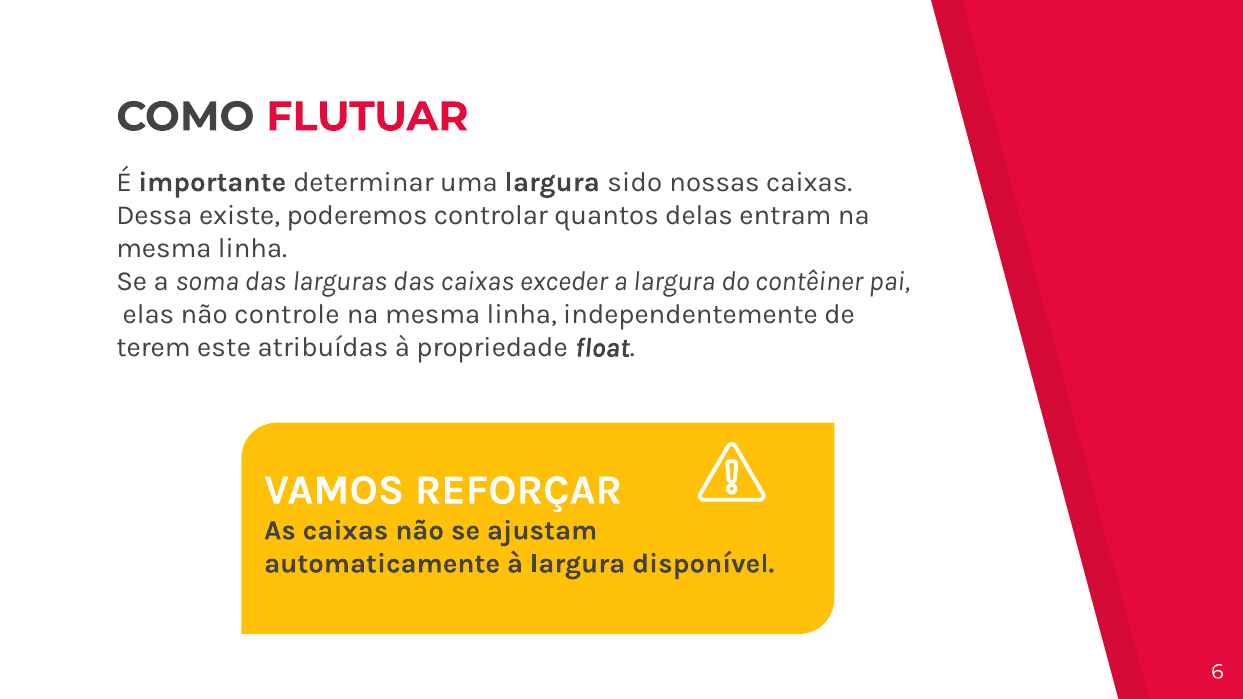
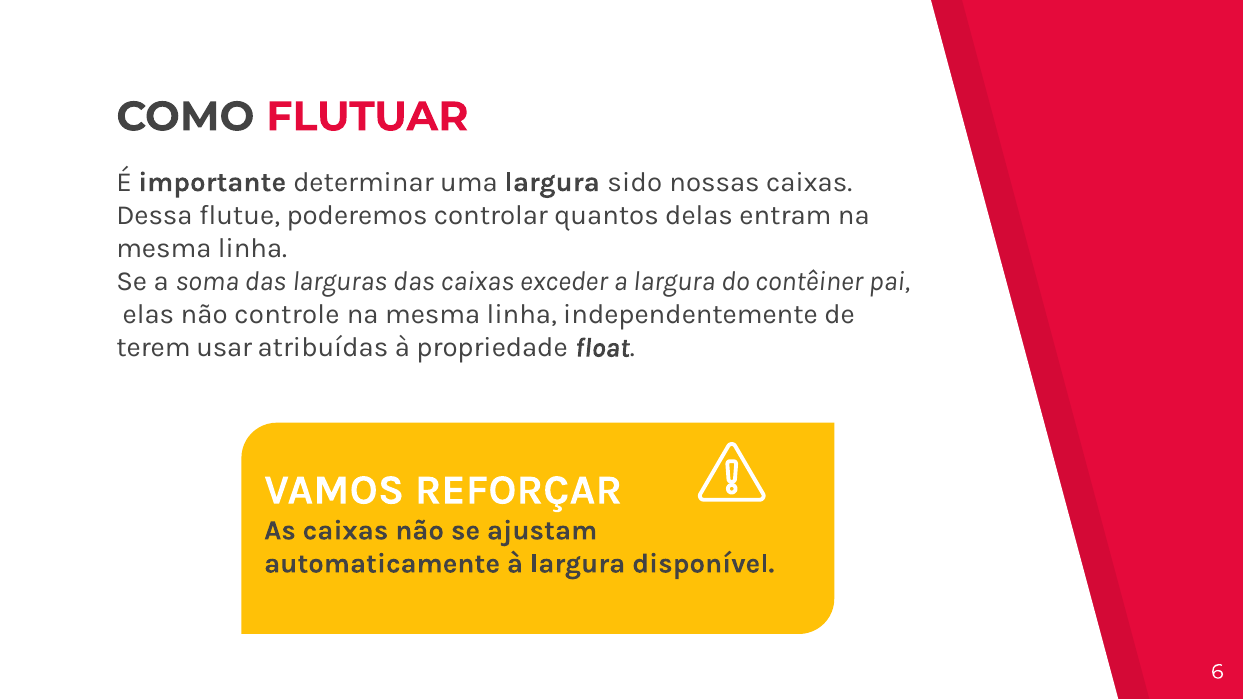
existe: existe -> flutue
este: este -> usar
